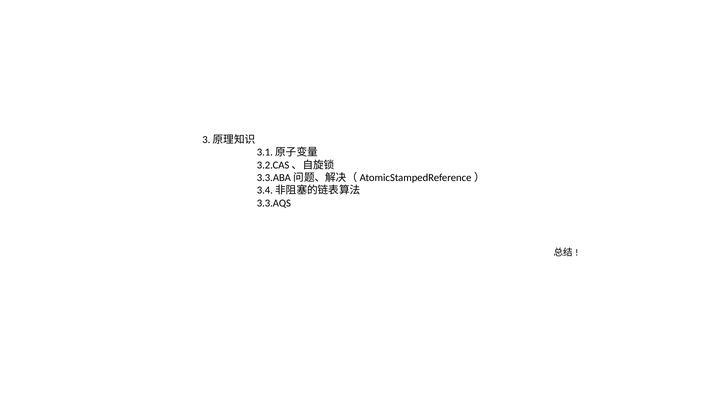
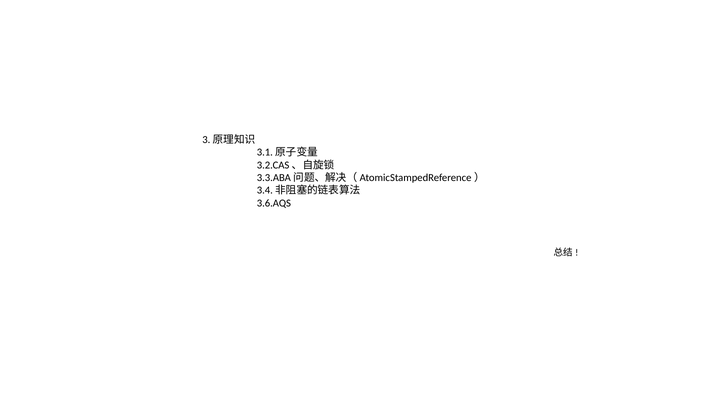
3.3.AQS: 3.3.AQS -> 3.6.AQS
